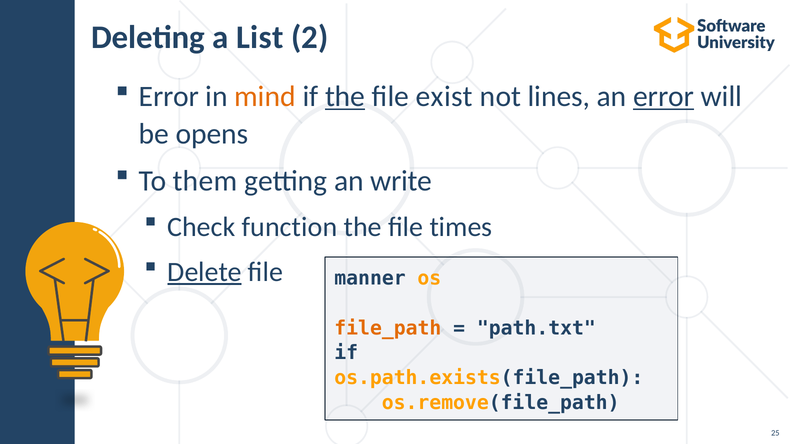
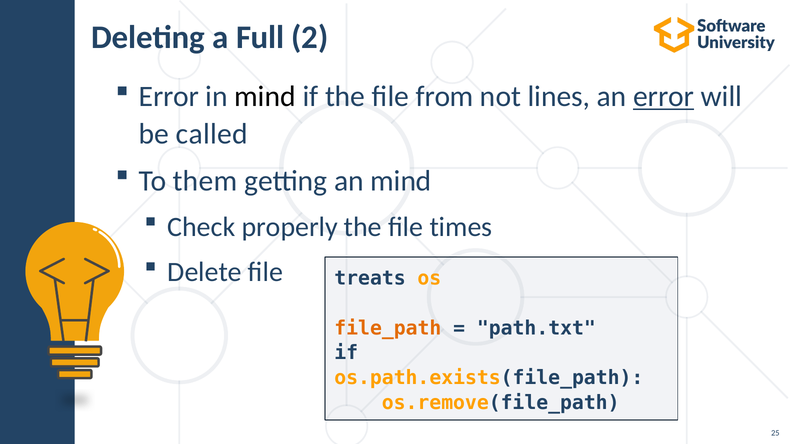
List: List -> Full
mind at (265, 97) colour: orange -> black
the at (345, 97) underline: present -> none
exist: exist -> from
opens: opens -> called
an write: write -> mind
function: function -> properly
Delete underline: present -> none
manner: manner -> treats
